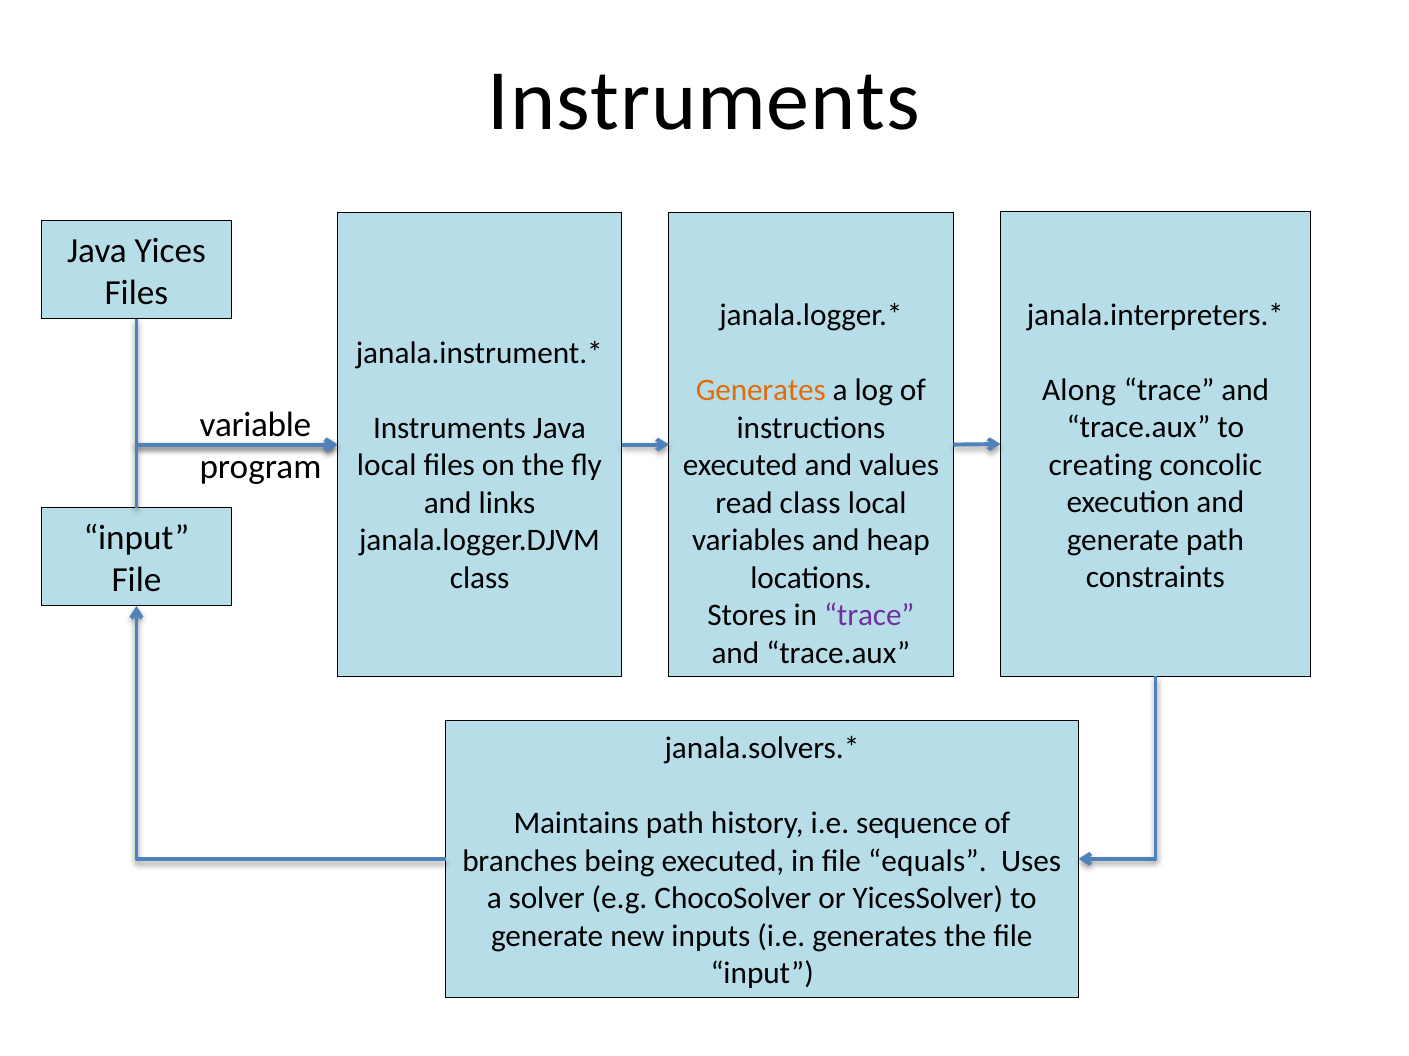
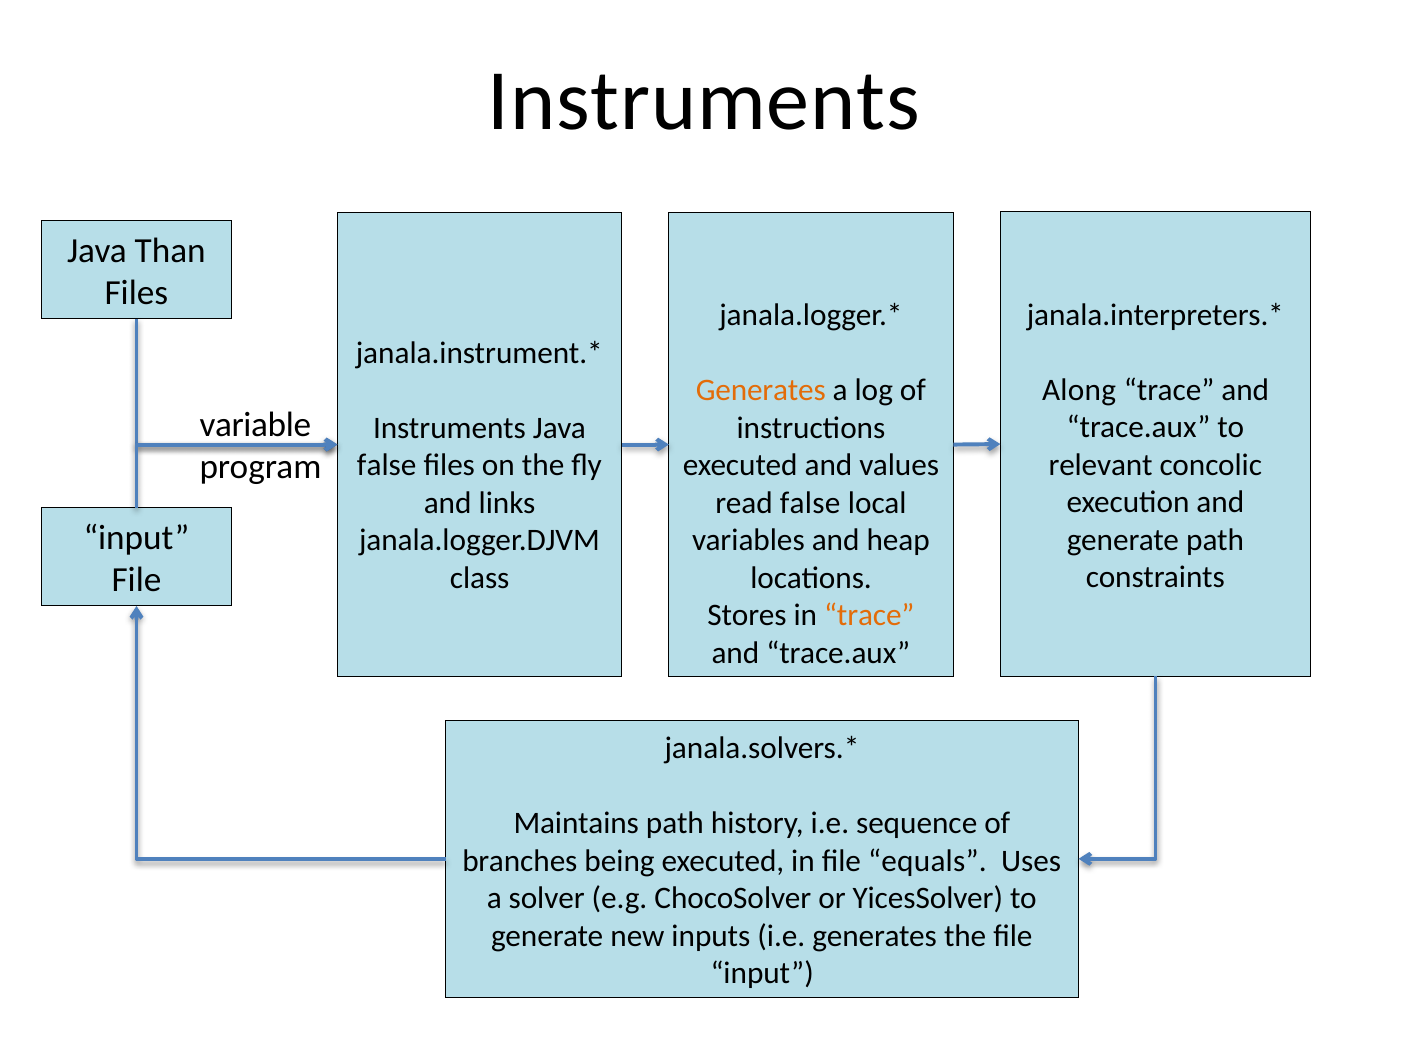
Yices: Yices -> Than
creating: creating -> relevant
local at (387, 466): local -> false
read class: class -> false
trace at (869, 616) colour: purple -> orange
